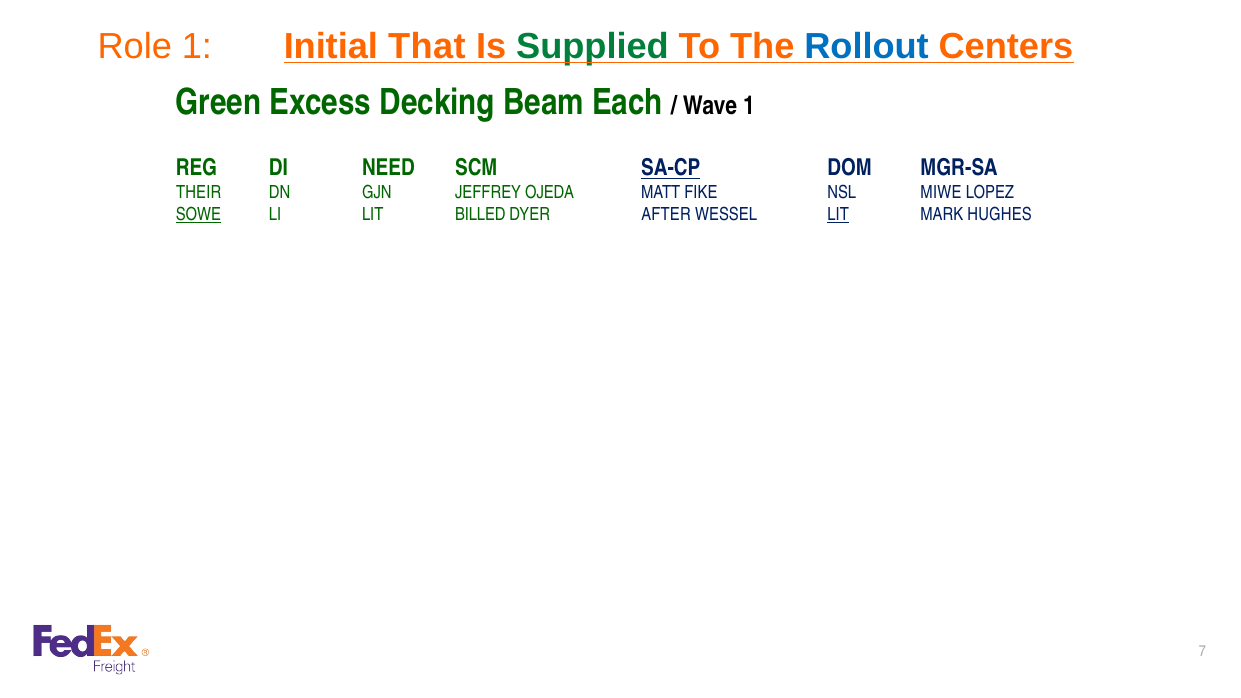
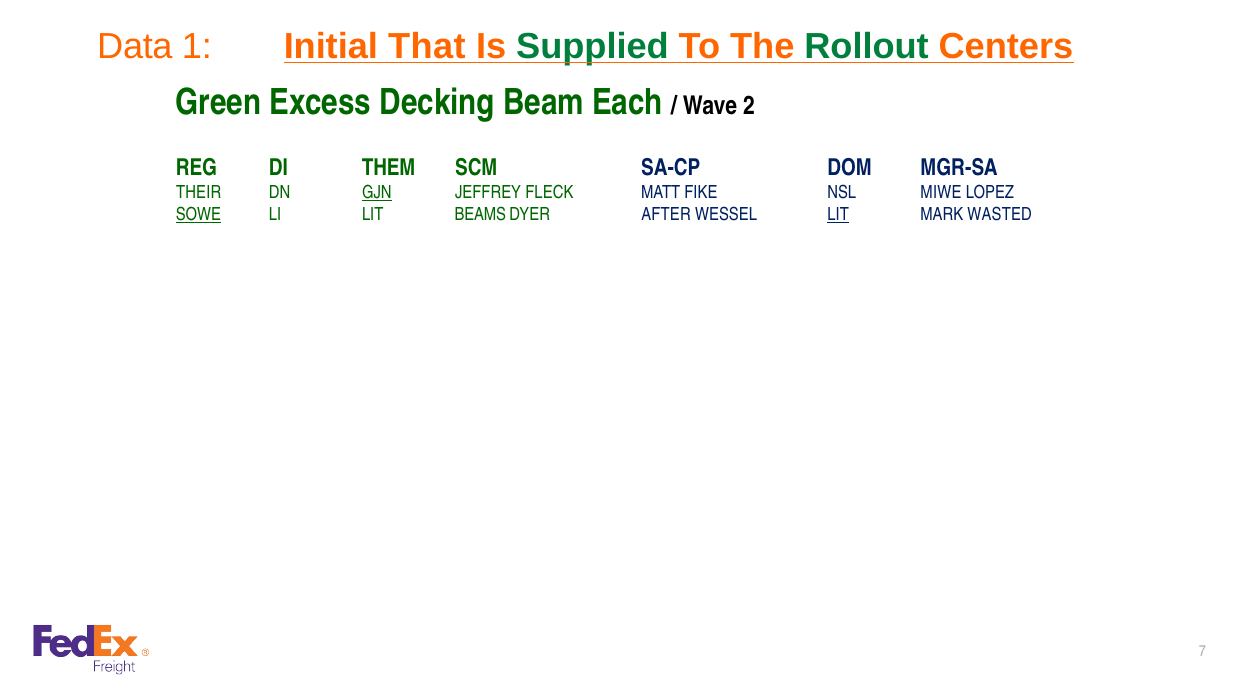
Role: Role -> Data
Rollout colour: blue -> green
Wave 1: 1 -> 2
NEED: NEED -> THEM
SA-CP underline: present -> none
GJN underline: none -> present
OJEDA: OJEDA -> FLECK
BILLED: BILLED -> BEAMS
HUGHES: HUGHES -> WASTED
